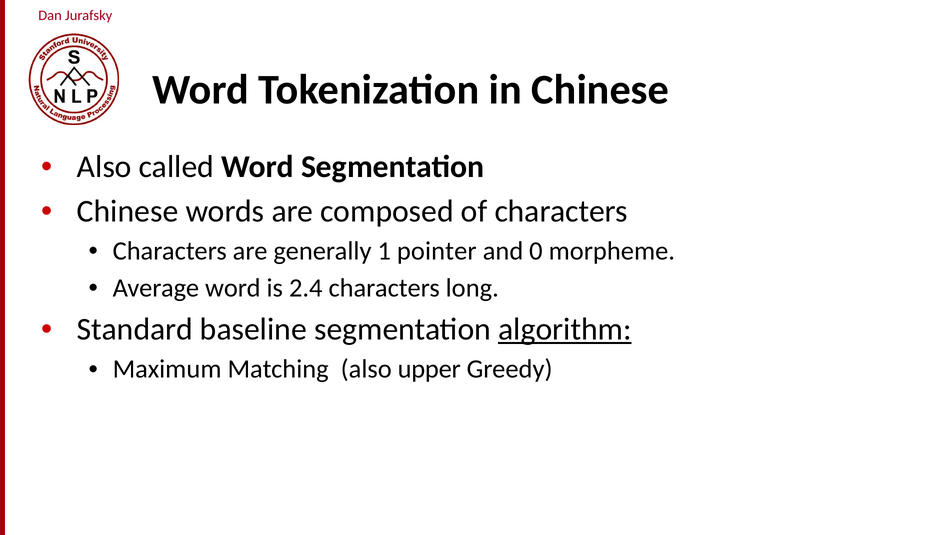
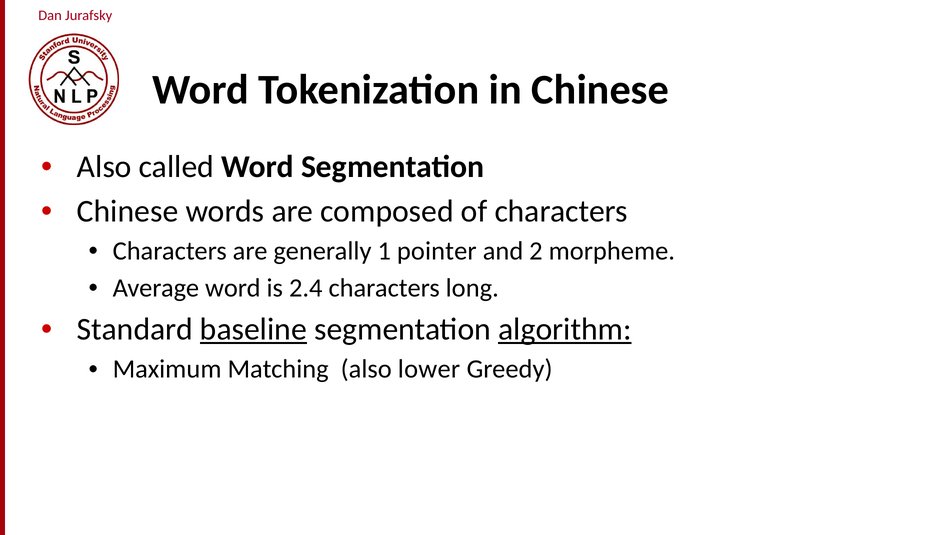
0: 0 -> 2
baseline underline: none -> present
upper: upper -> lower
